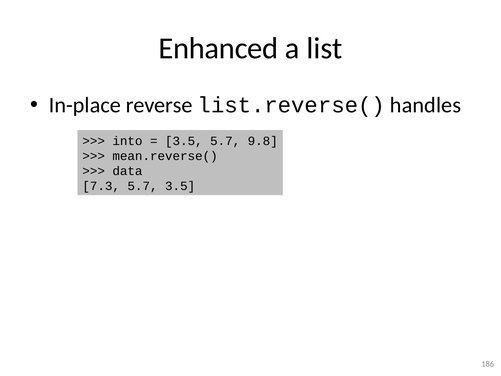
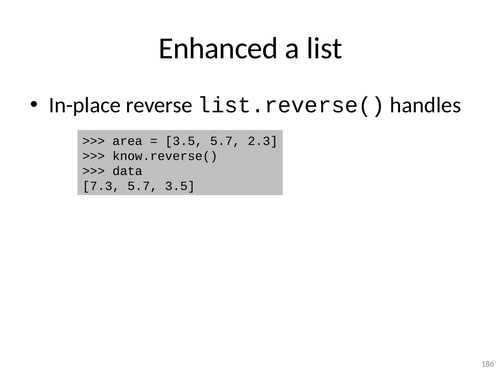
into: into -> area
9.8: 9.8 -> 2.3
mean.reverse(: mean.reverse( -> know.reverse(
